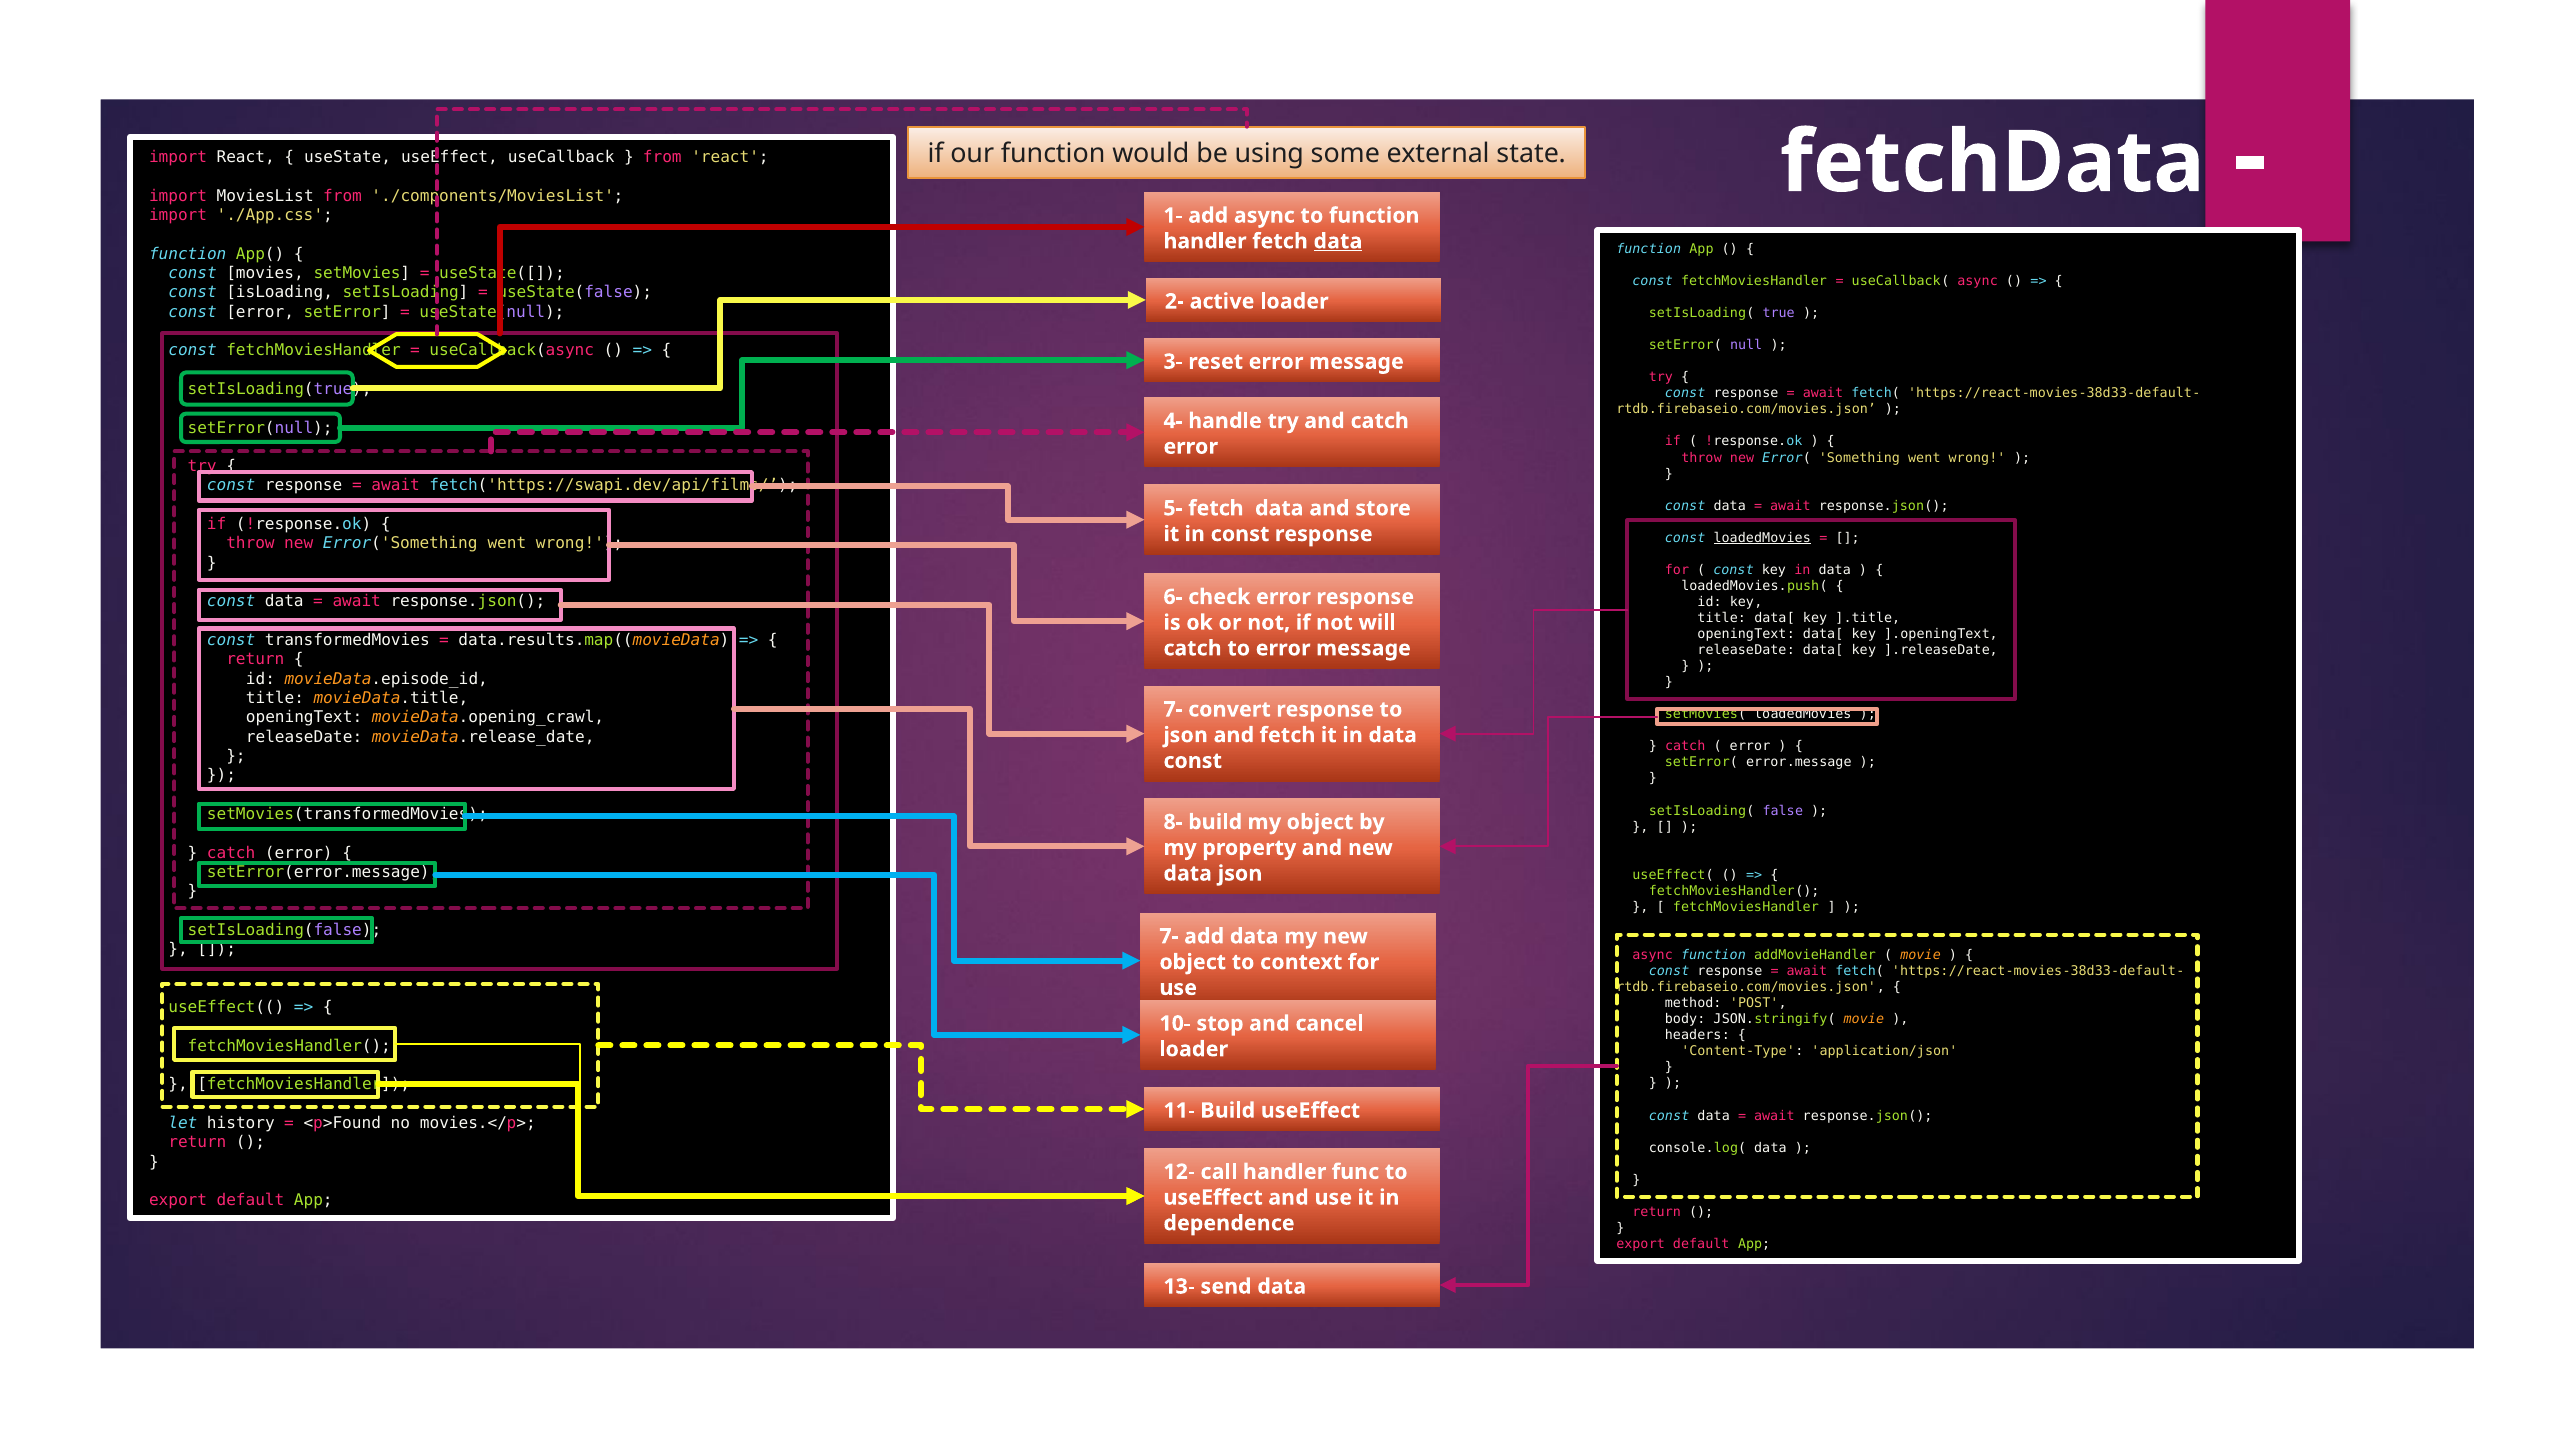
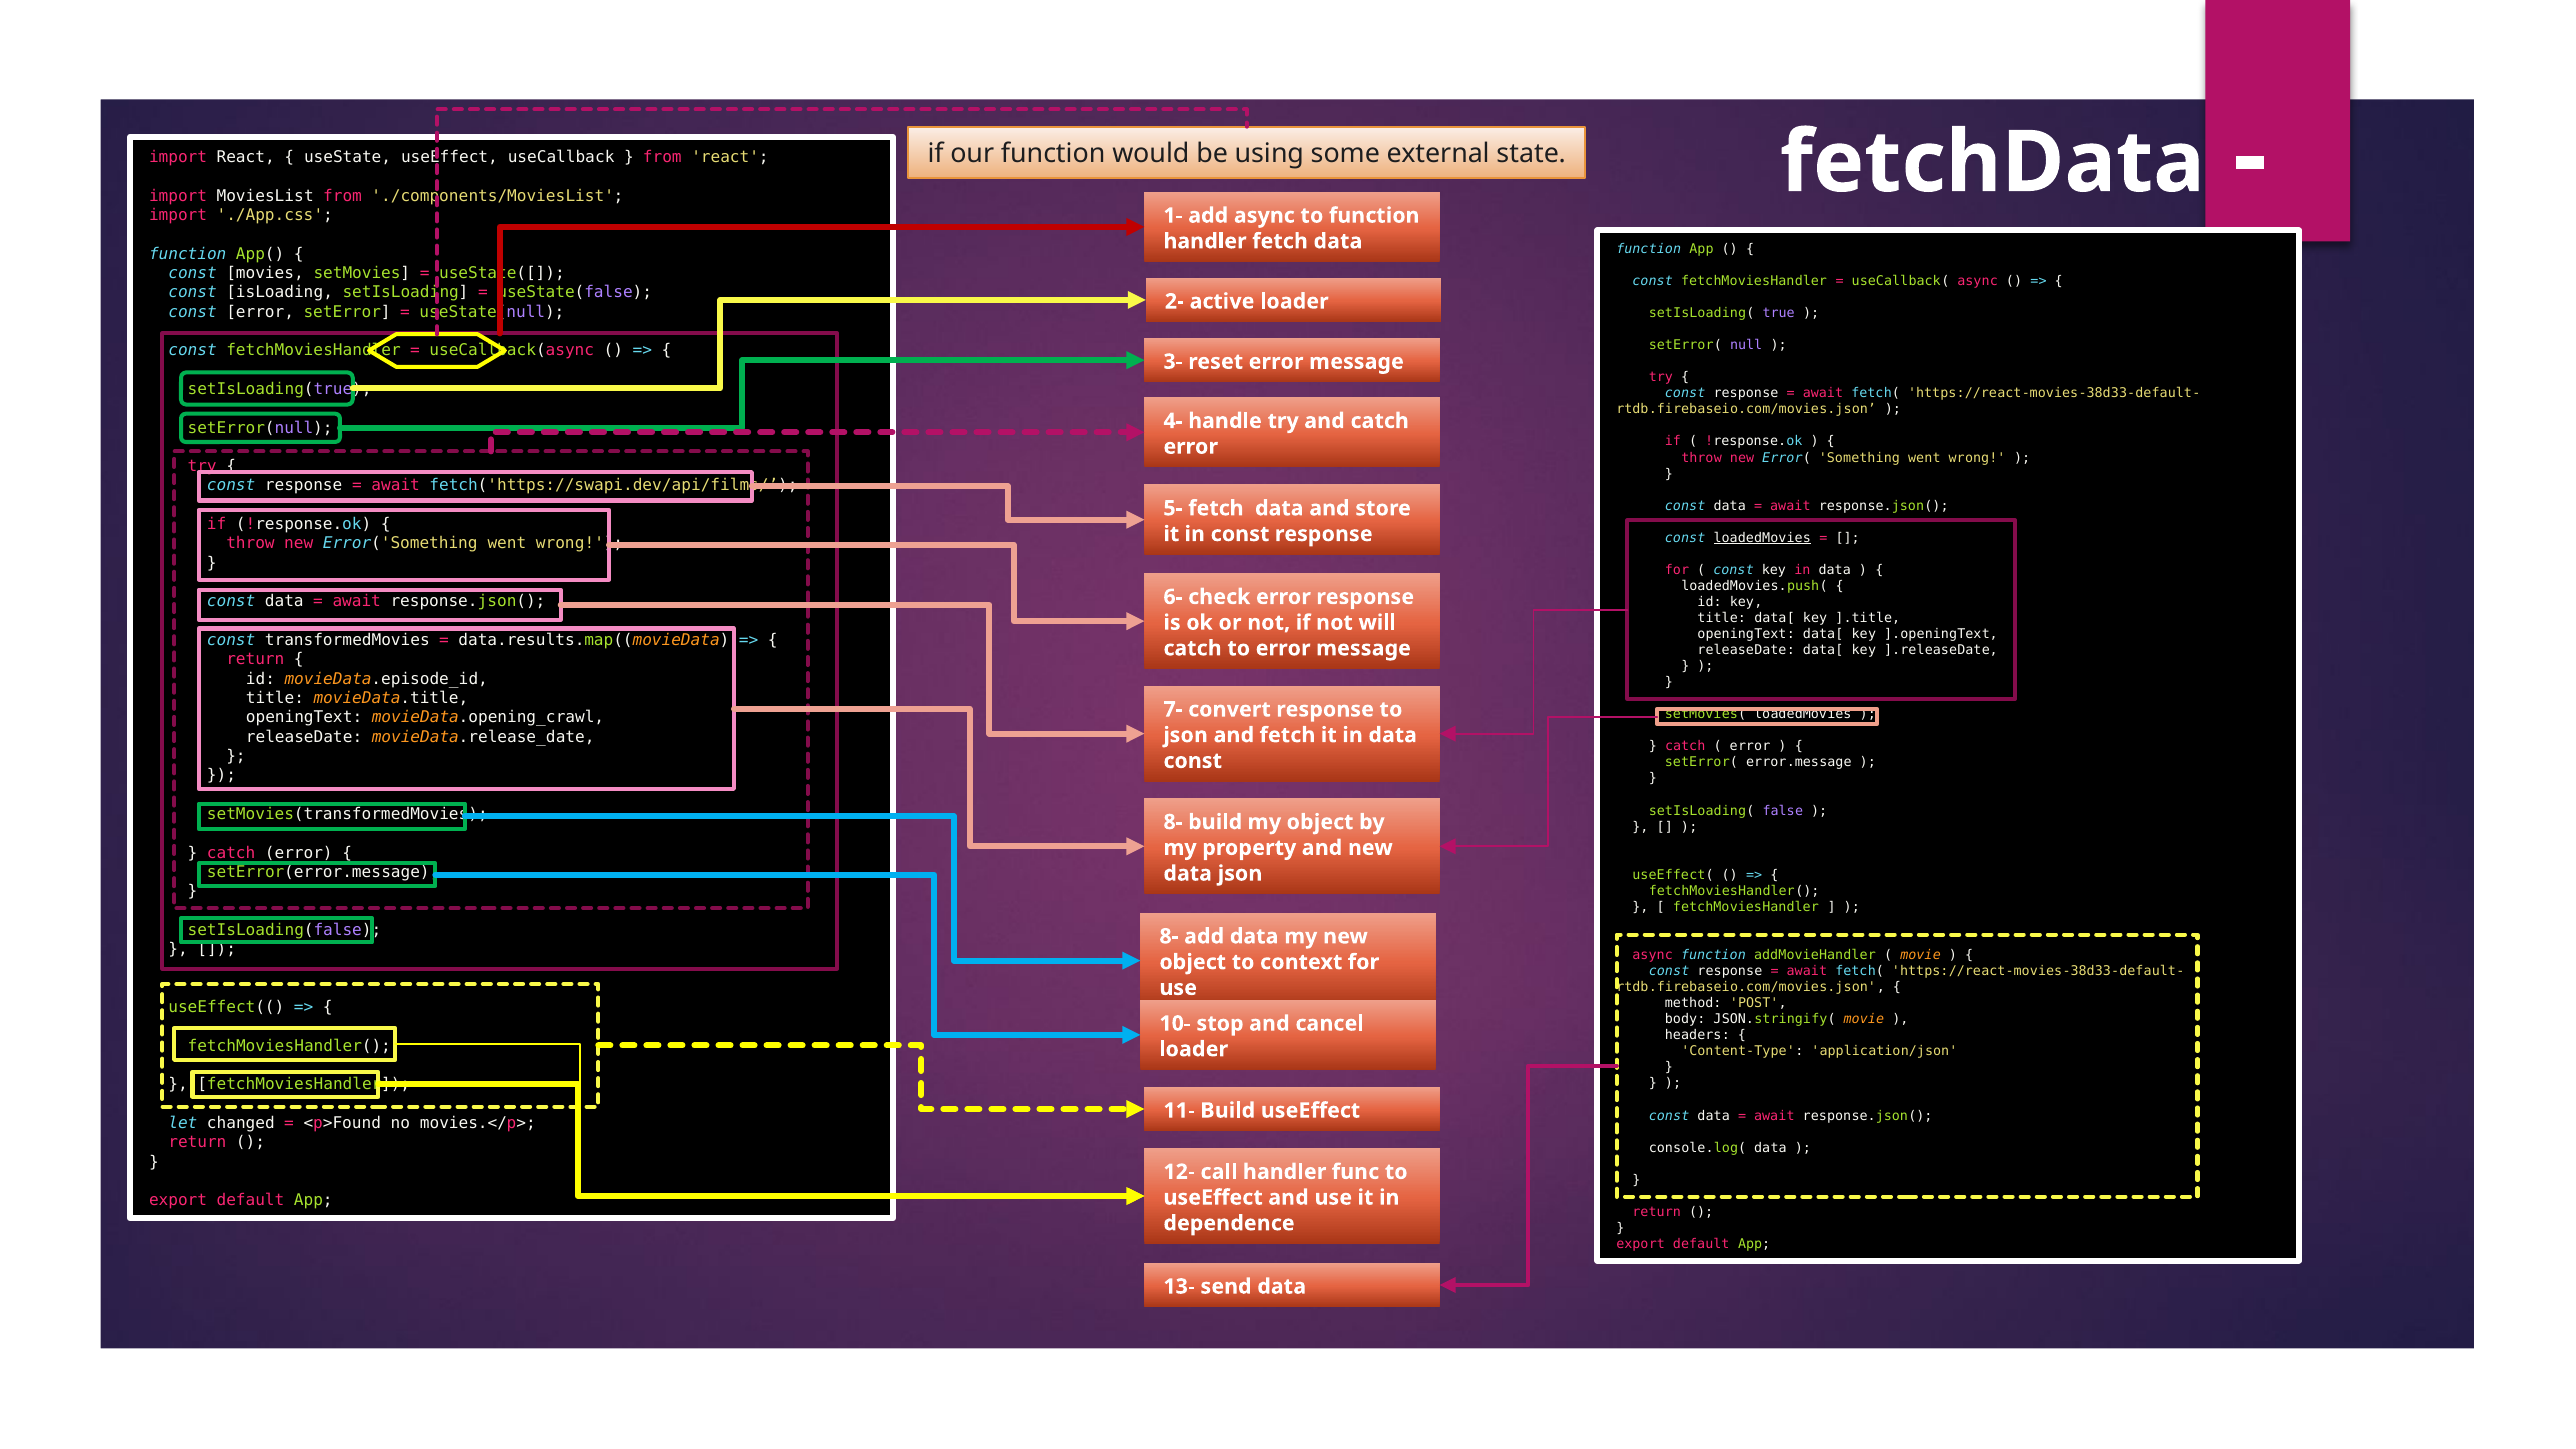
data at (1338, 241) underline: present -> none
7- at (1169, 936): 7- -> 8-
history: history -> changed
